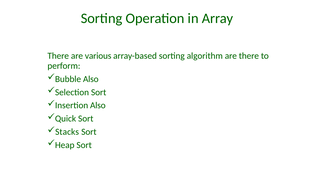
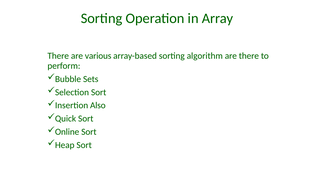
Bubble Also: Also -> Sets
Stacks: Stacks -> Online
